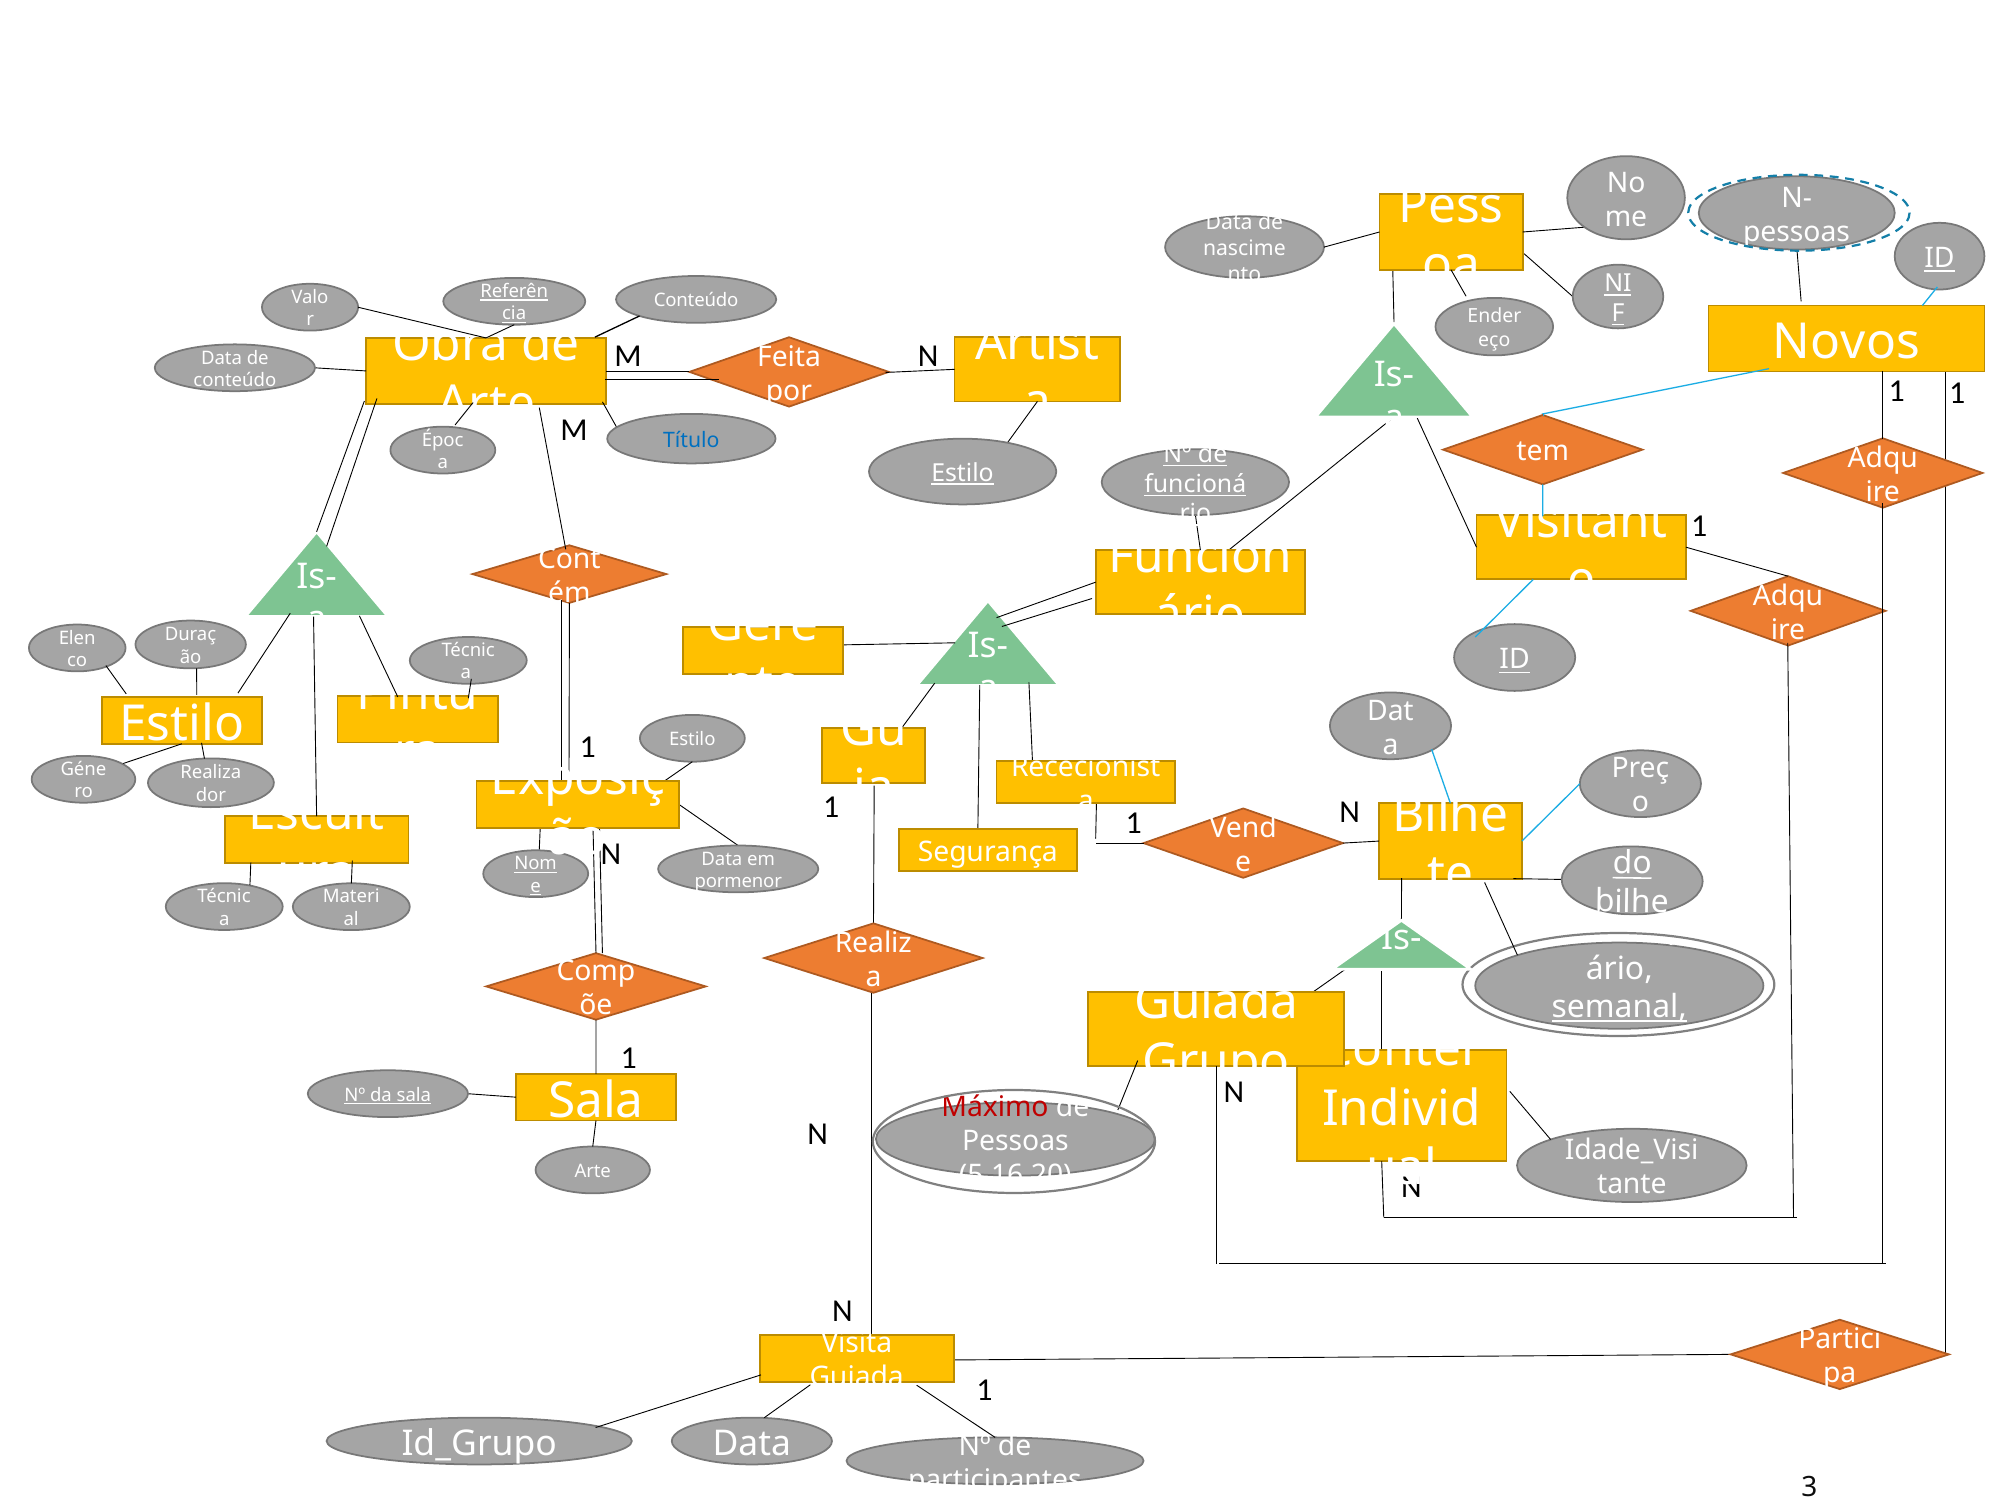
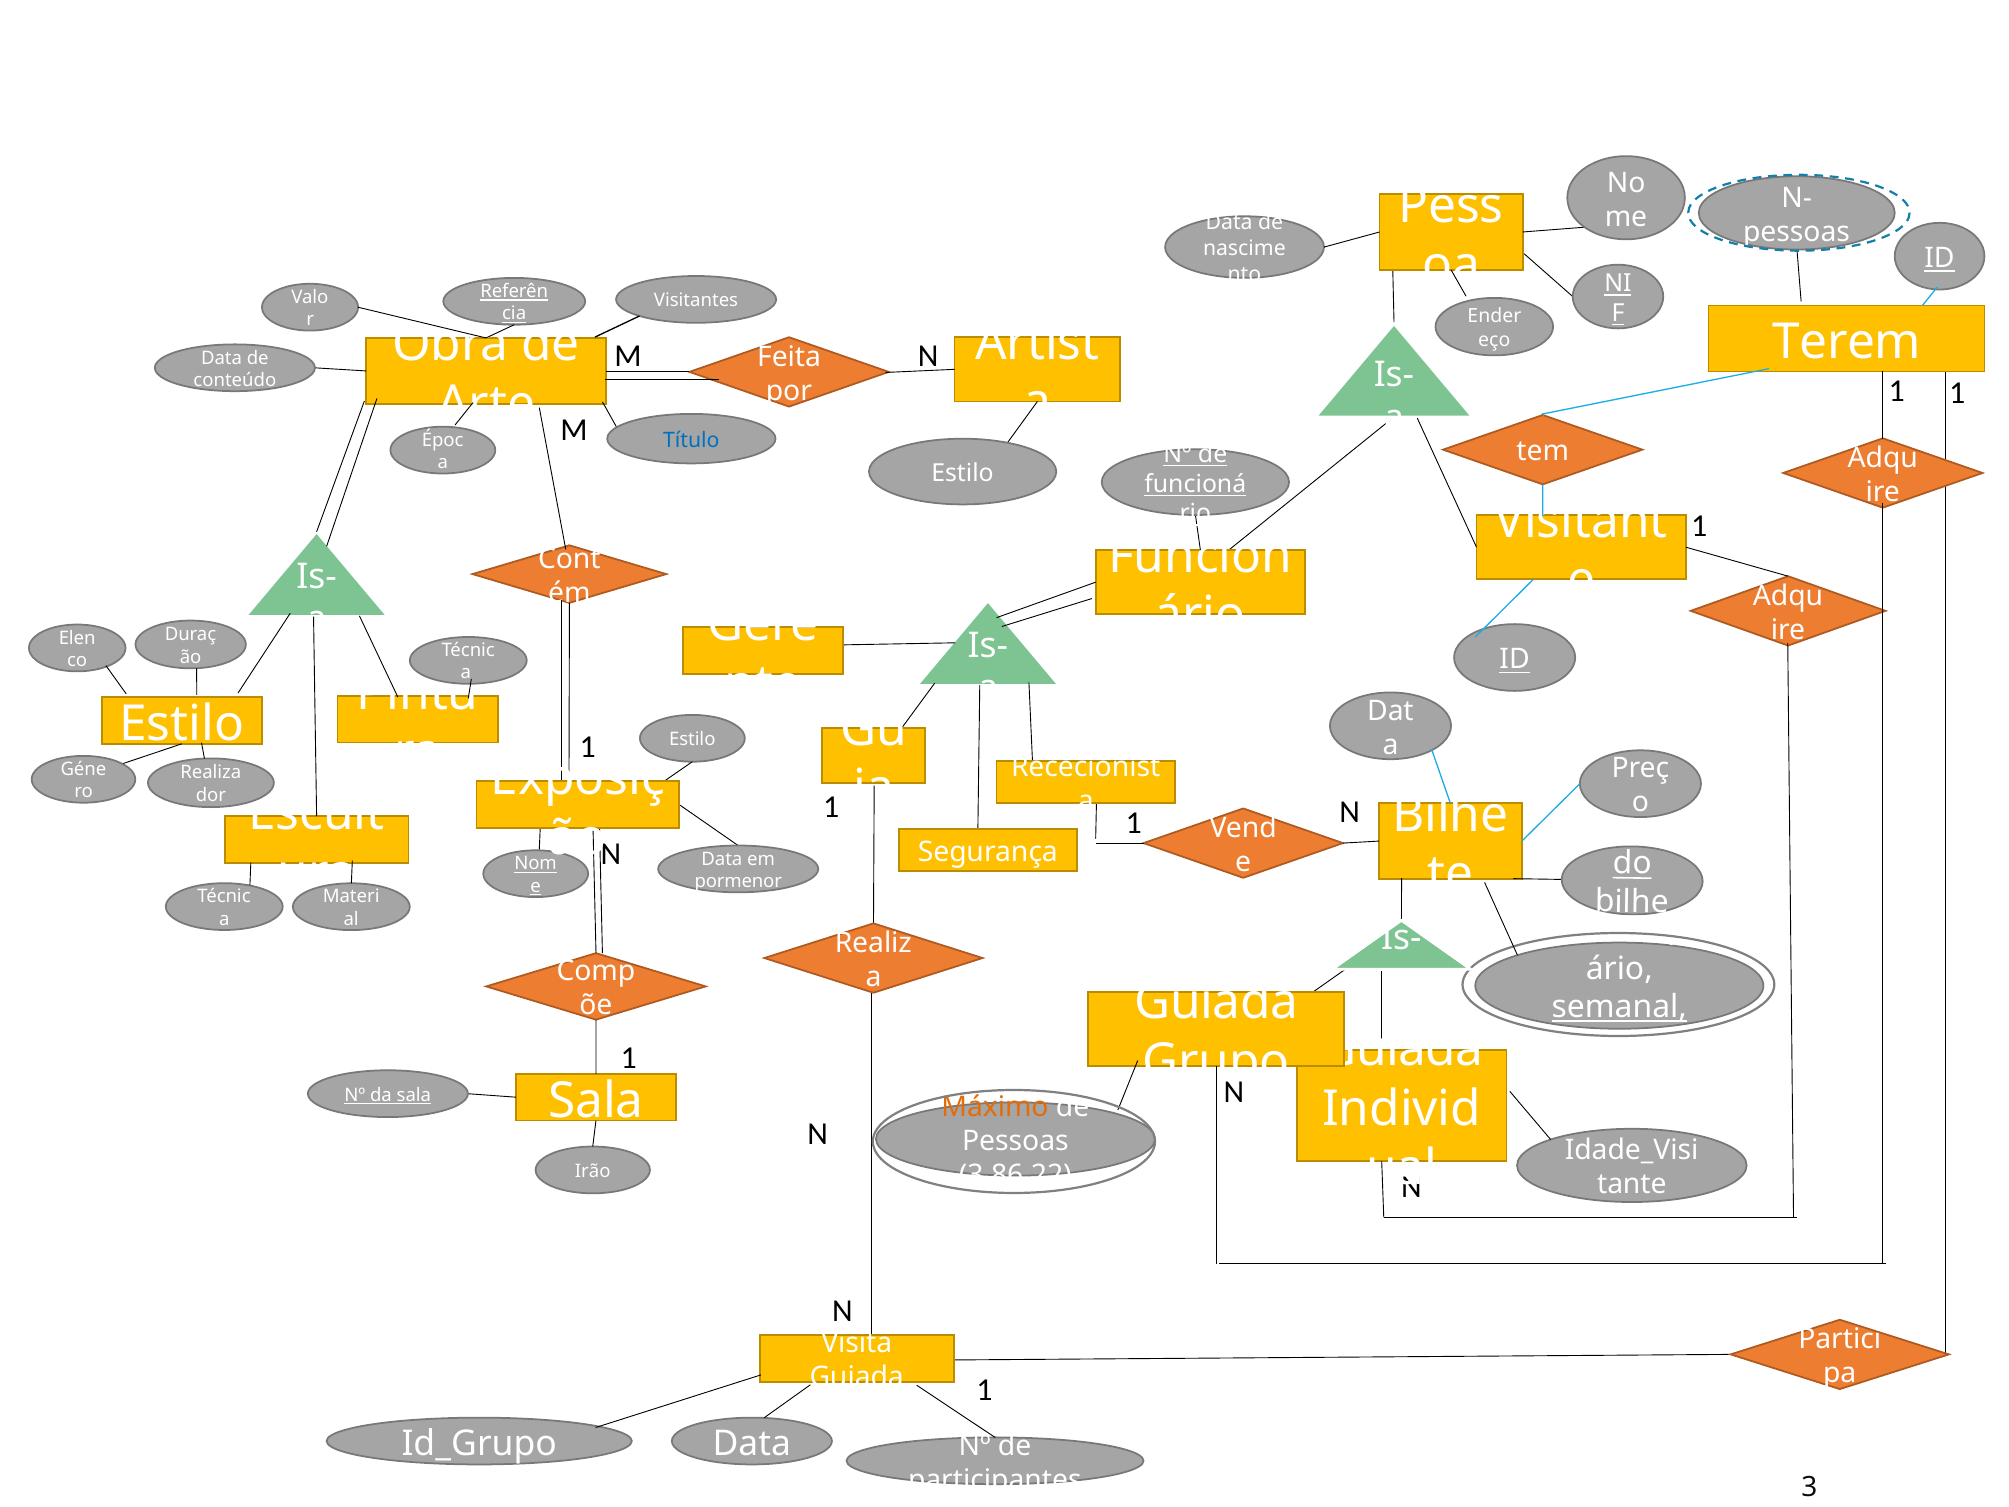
Conteúdo at (696, 301): Conteúdo -> Visitantes
Novos: Novos -> Terem
Estilo at (962, 473) underline: present -> none
Conter at (1402, 1049): Conter -> Guiada
Máximo colour: red -> orange
Arte at (593, 1171): Arte -> Irão
5,16,20: 5,16,20 -> 3,86,22
